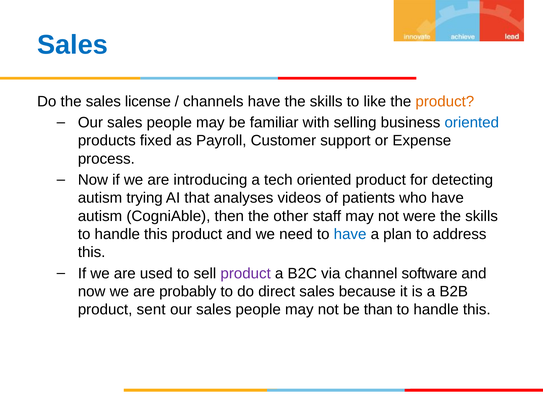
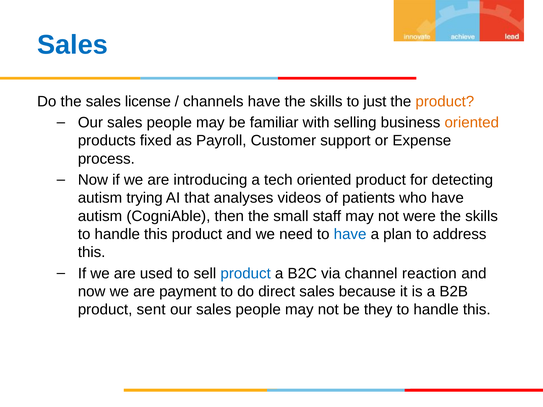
like: like -> just
oriented at (472, 123) colour: blue -> orange
other: other -> small
product at (246, 274) colour: purple -> blue
software: software -> reaction
probably: probably -> payment
than: than -> they
